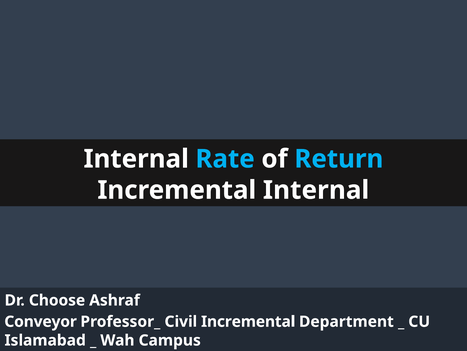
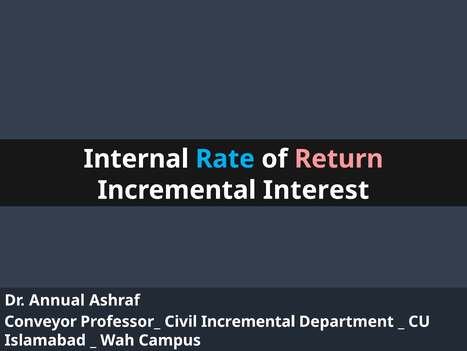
Return colour: light blue -> pink
Incremental Internal: Internal -> Interest
Choose: Choose -> Annual
